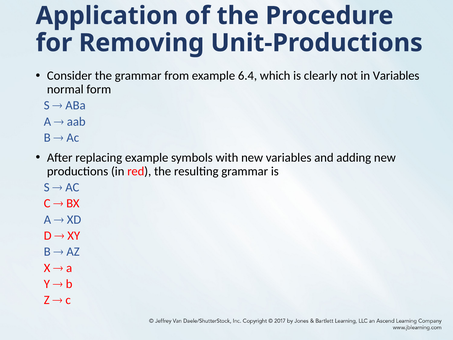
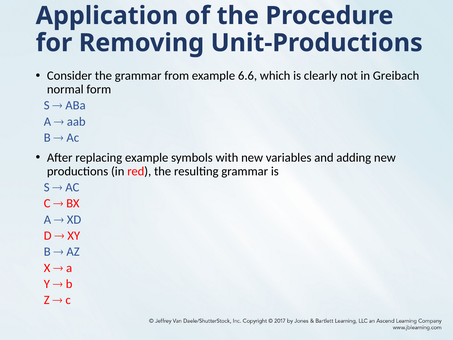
6.4: 6.4 -> 6.6
in Variables: Variables -> Greibach
